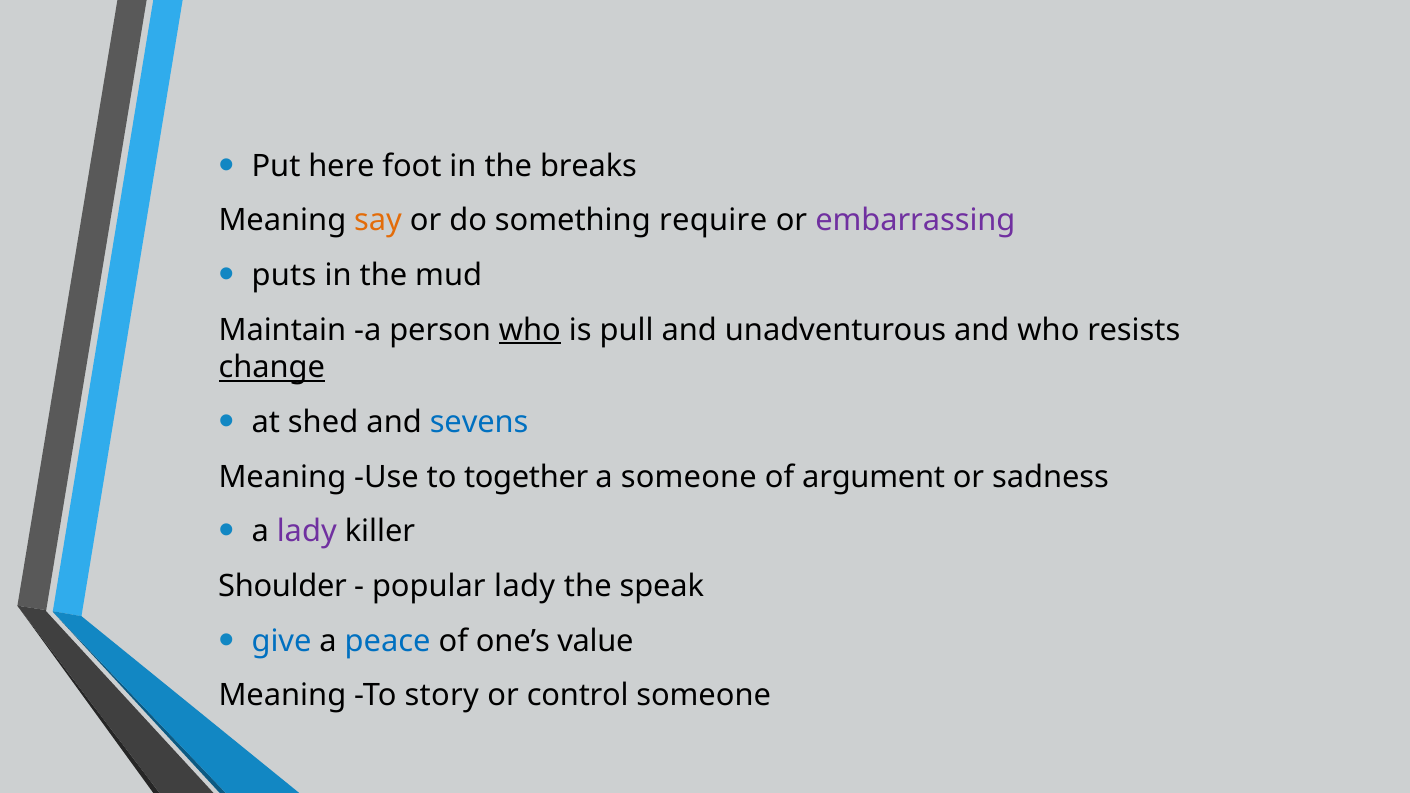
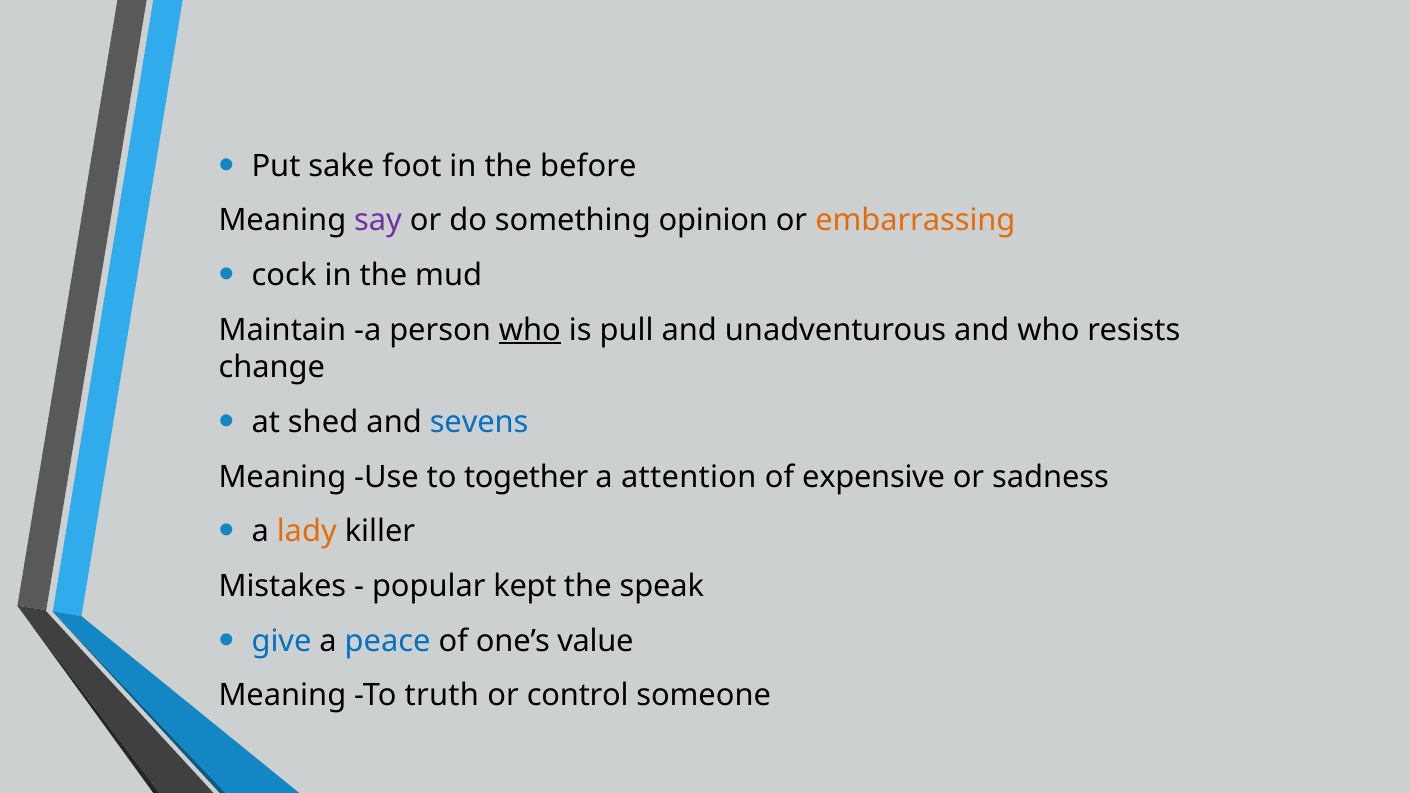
here: here -> sake
breaks: breaks -> before
say colour: orange -> purple
require: require -> opinion
embarrassing colour: purple -> orange
puts: puts -> cock
change underline: present -> none
a someone: someone -> attention
argument: argument -> expensive
lady at (307, 532) colour: purple -> orange
Shoulder: Shoulder -> Mistakes
popular lady: lady -> kept
story: story -> truth
